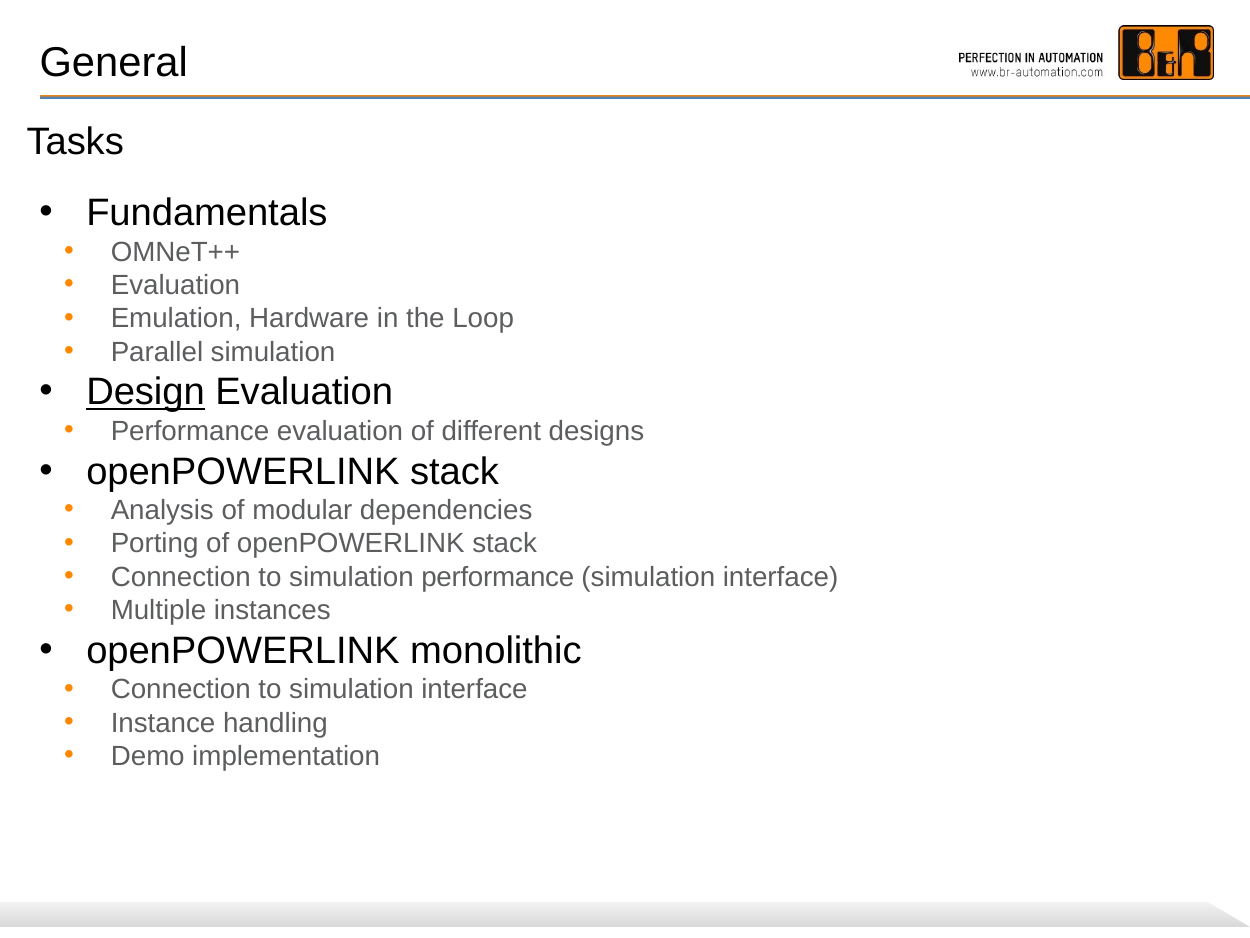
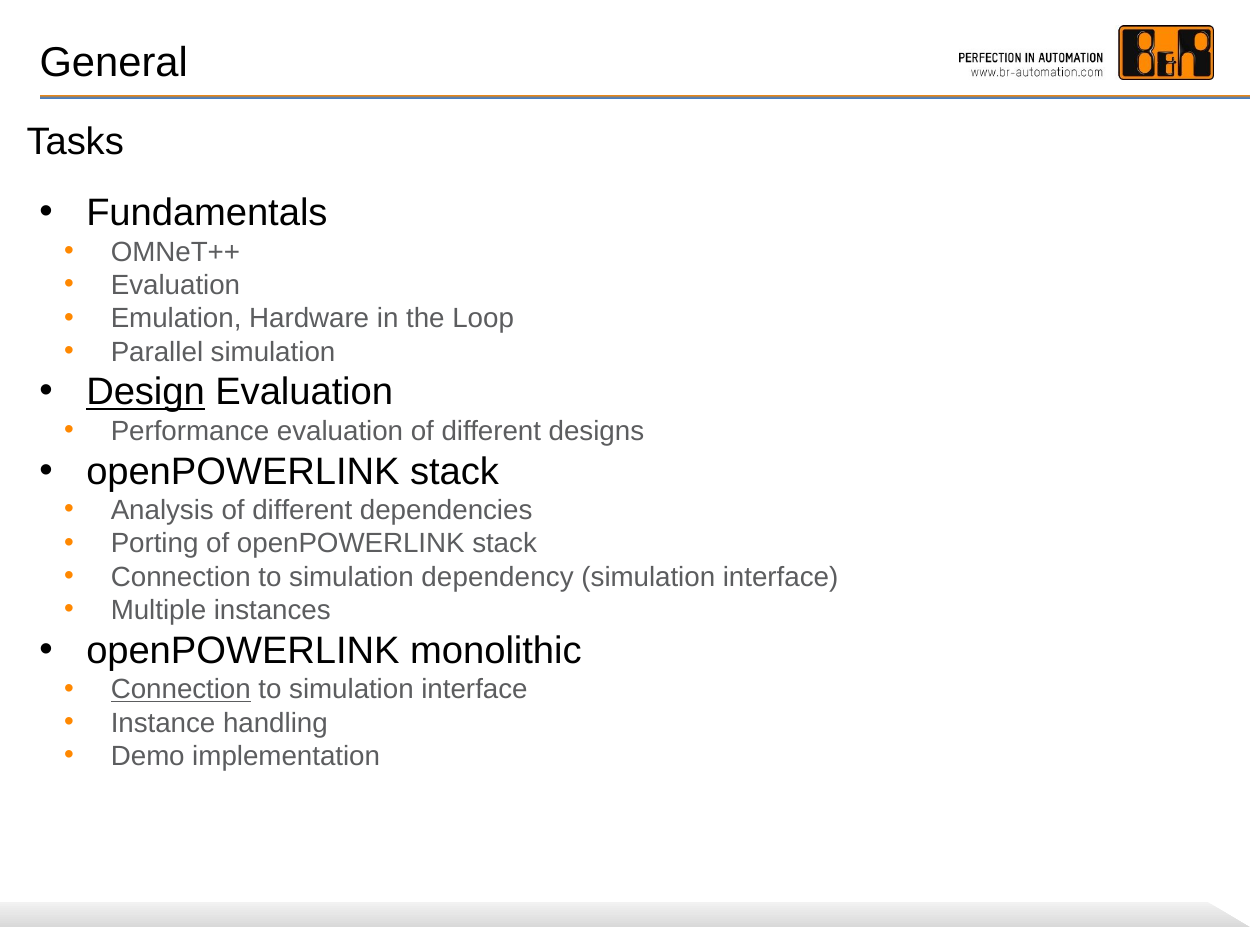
Analysis of modular: modular -> different
simulation performance: performance -> dependency
Connection at (181, 689) underline: none -> present
